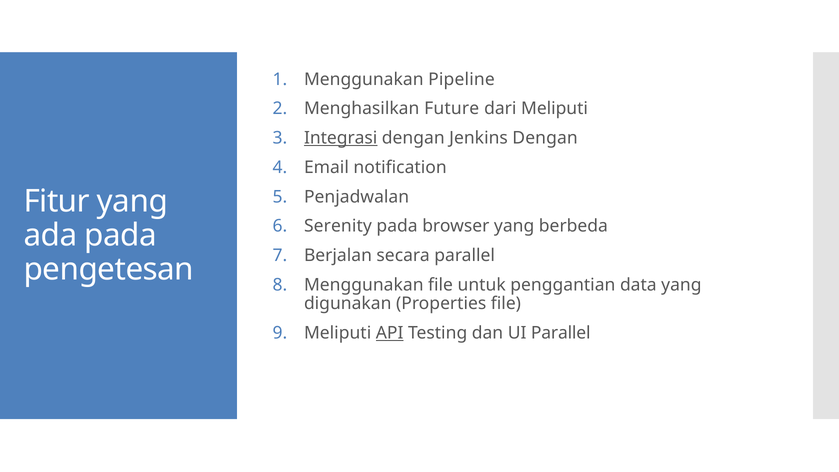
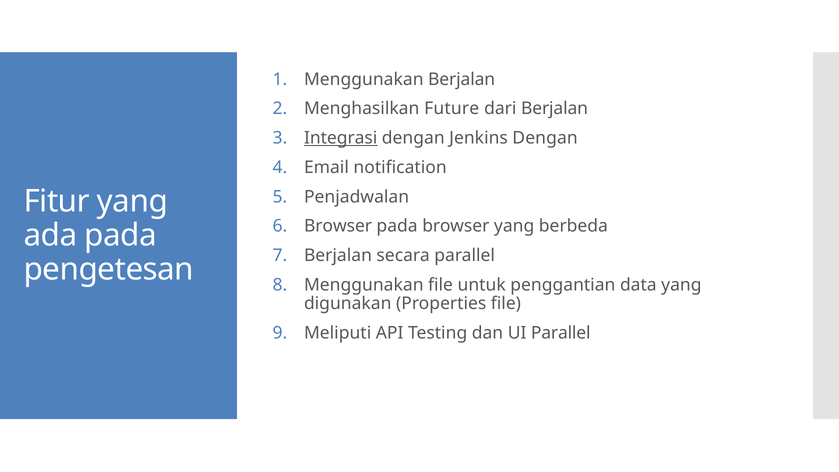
Menggunakan Pipeline: Pipeline -> Berjalan
dari Meliputi: Meliputi -> Berjalan
Serenity at (338, 226): Serenity -> Browser
API underline: present -> none
